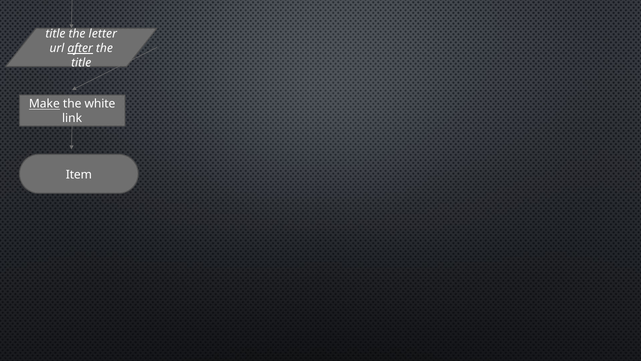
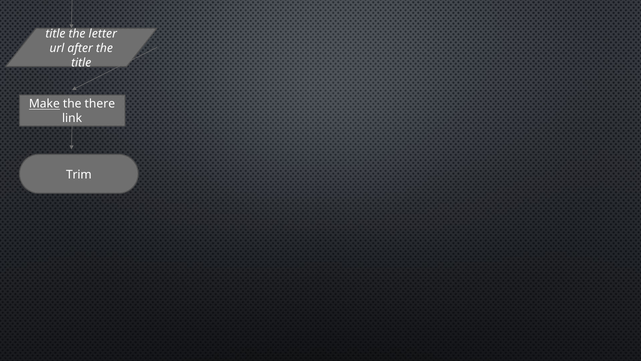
after underline: present -> none
white: white -> there
Item: Item -> Trim
